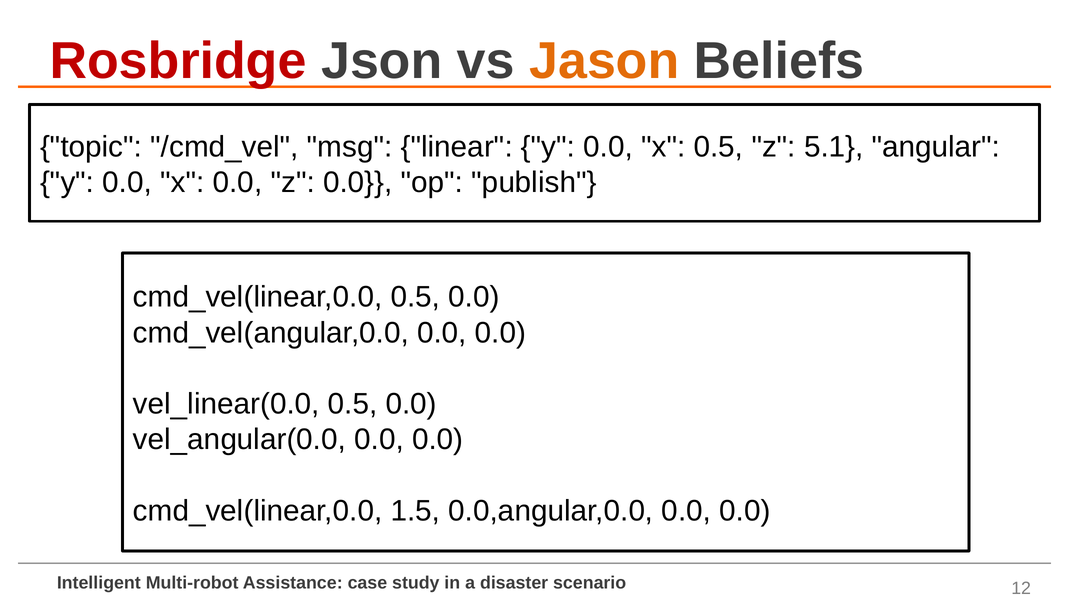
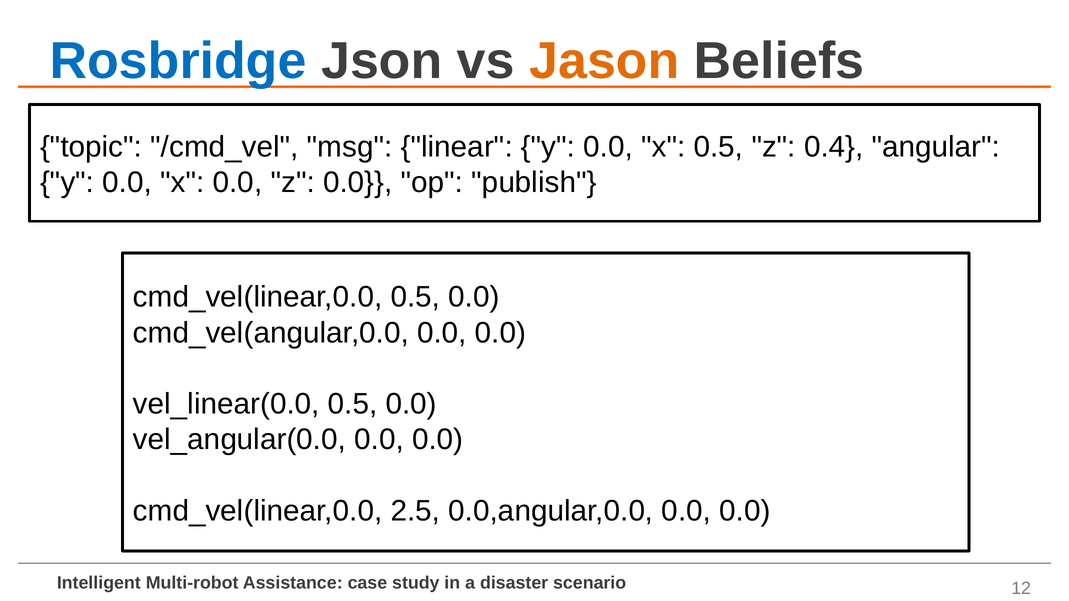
Rosbridge colour: red -> blue
5.1: 5.1 -> 0.4
1.5: 1.5 -> 2.5
